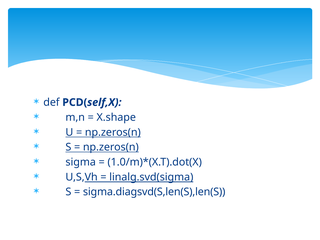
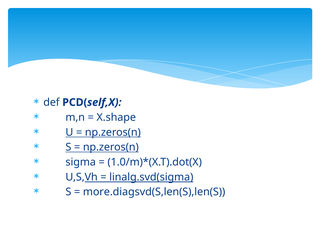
sigma.diagsvd(S,len(S),len(S: sigma.diagsvd(S,len(S),len(S -> more.diagsvd(S,len(S),len(S
